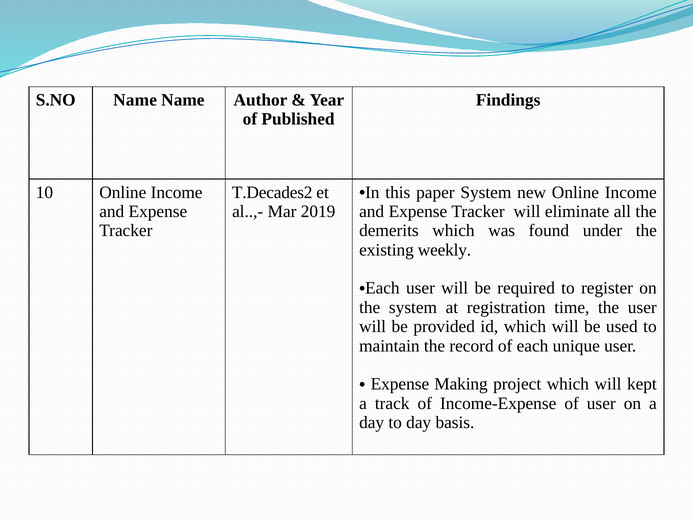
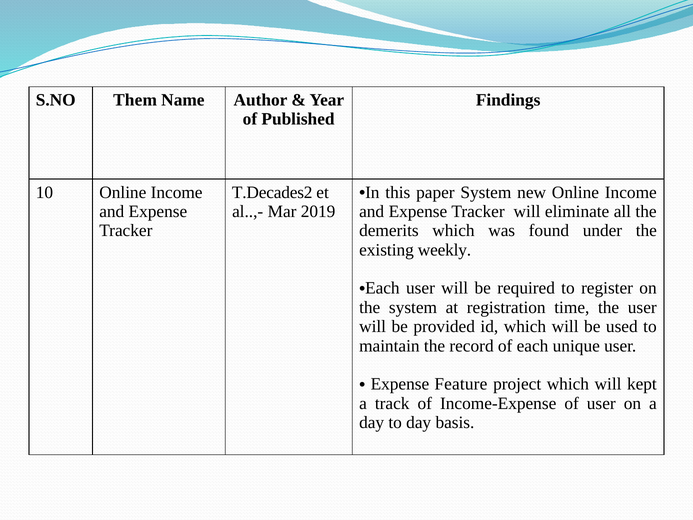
S.NO Name: Name -> Them
Making: Making -> Feature
